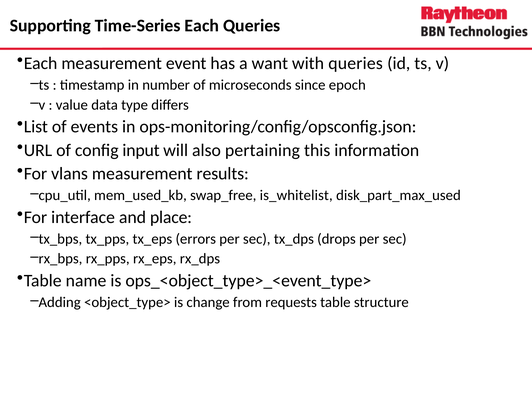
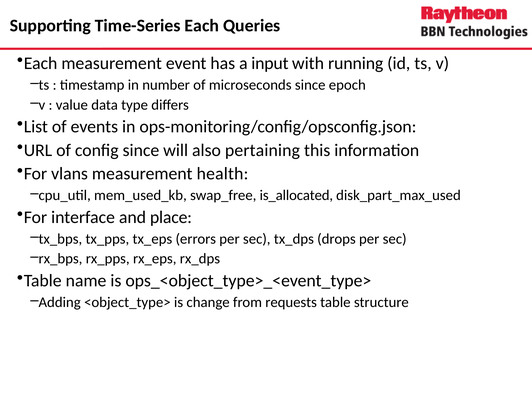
want: want -> input
with queries: queries -> running
config input: input -> since
results: results -> health
is_whitelist: is_whitelist -> is_allocated
